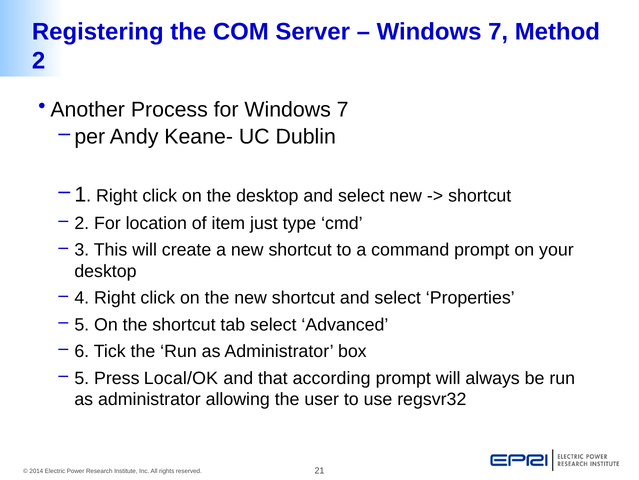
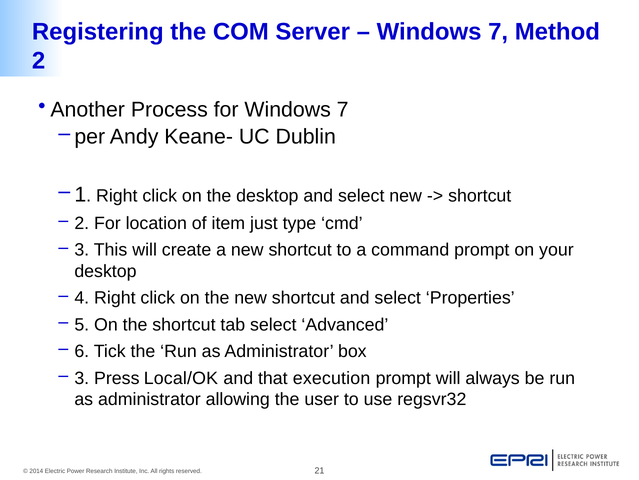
5 at (82, 378): 5 -> 3
according: according -> execution
